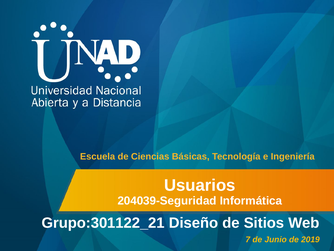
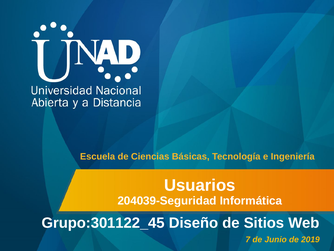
Grupo:301122_21: Grupo:301122_21 -> Grupo:301122_45
